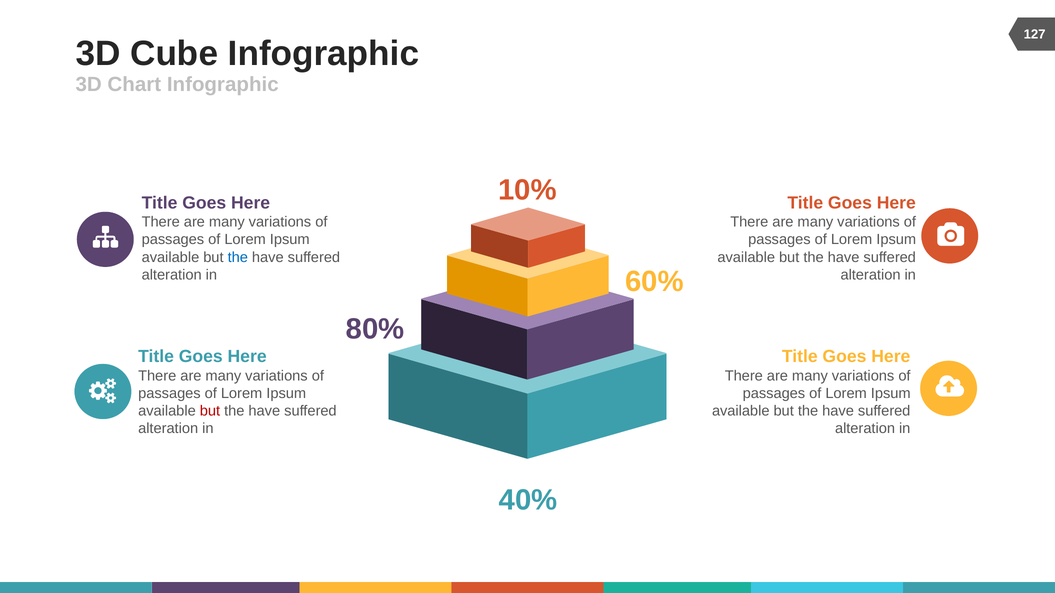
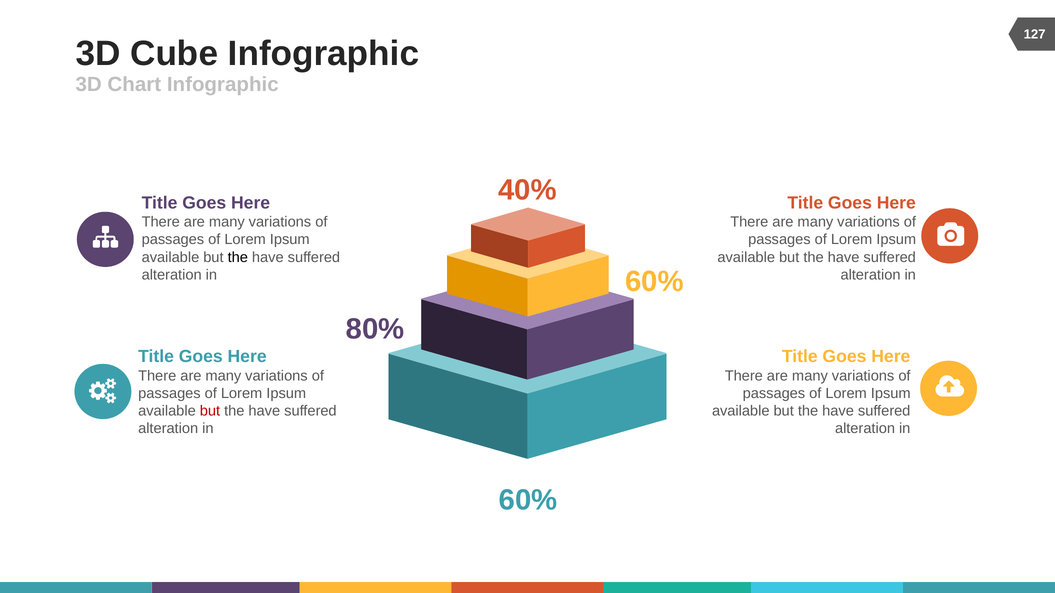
10%: 10% -> 40%
the at (238, 257) colour: blue -> black
40% at (528, 501): 40% -> 60%
